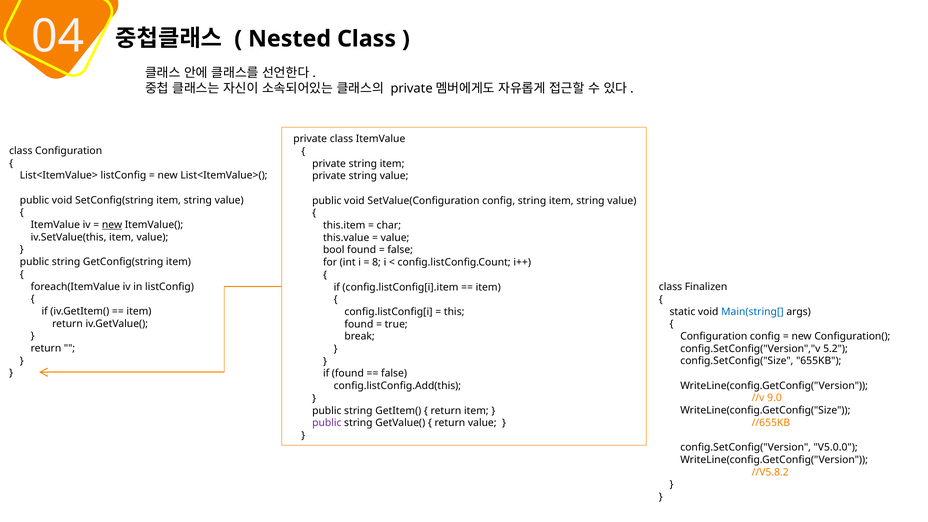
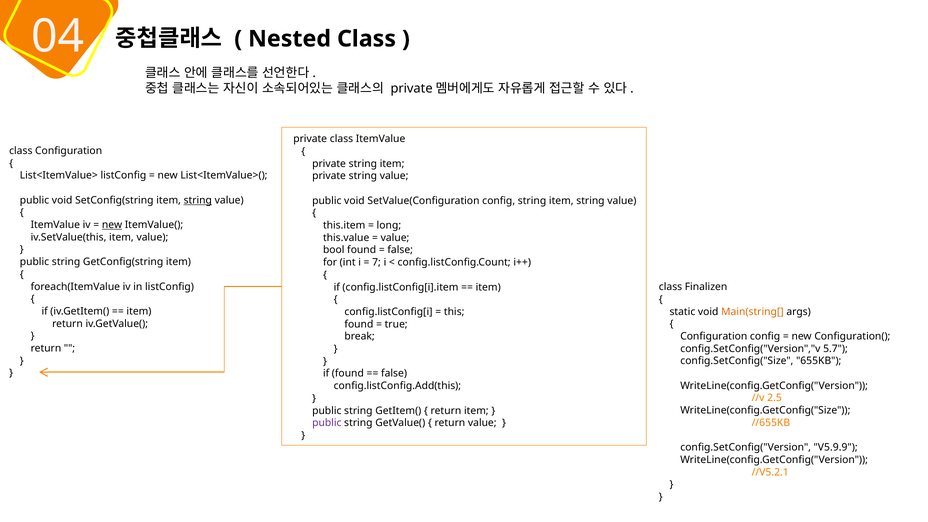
string at (198, 200) underline: none -> present
char: char -> long
8: 8 -> 7
Main(string[ colour: blue -> orange
5.2: 5.2 -> 5.7
9.0: 9.0 -> 2.5
V5.0.0: V5.0.0 -> V5.9.9
//V5.8.2: //V5.8.2 -> //V5.2.1
